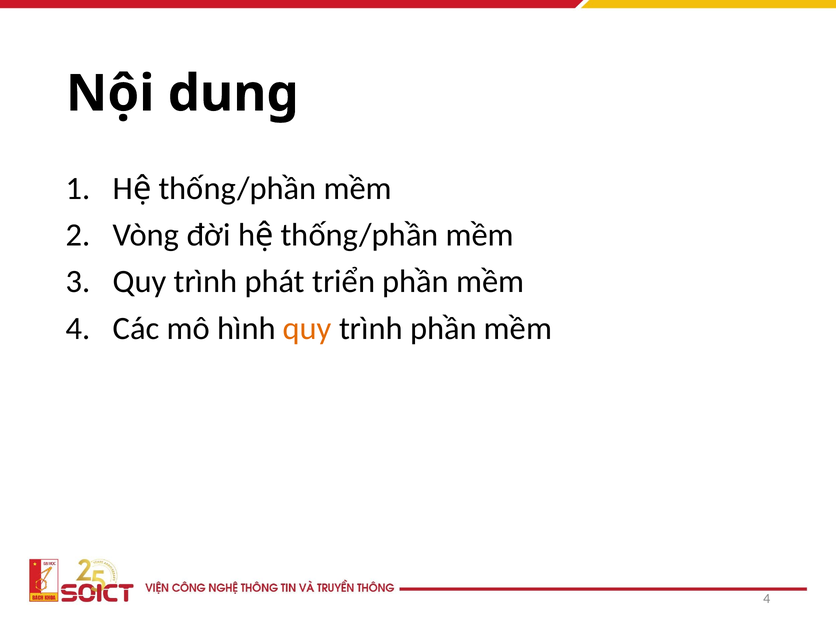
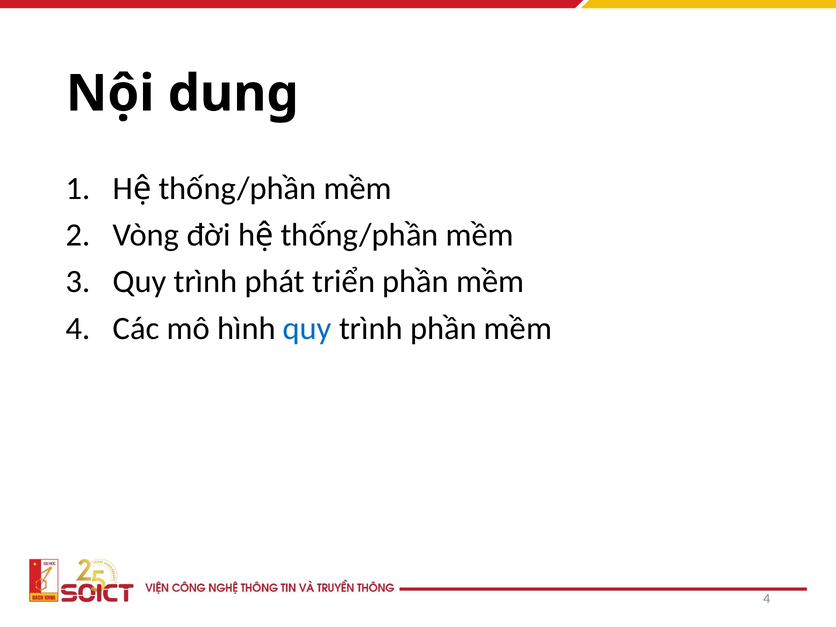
quy at (307, 328) colour: orange -> blue
